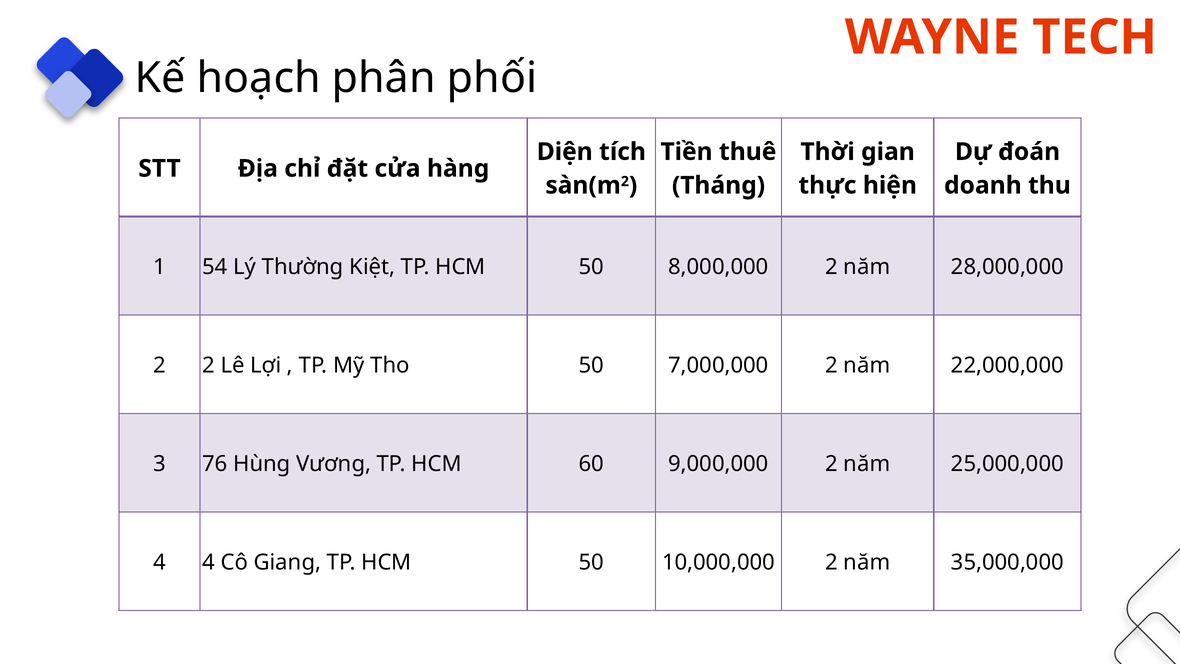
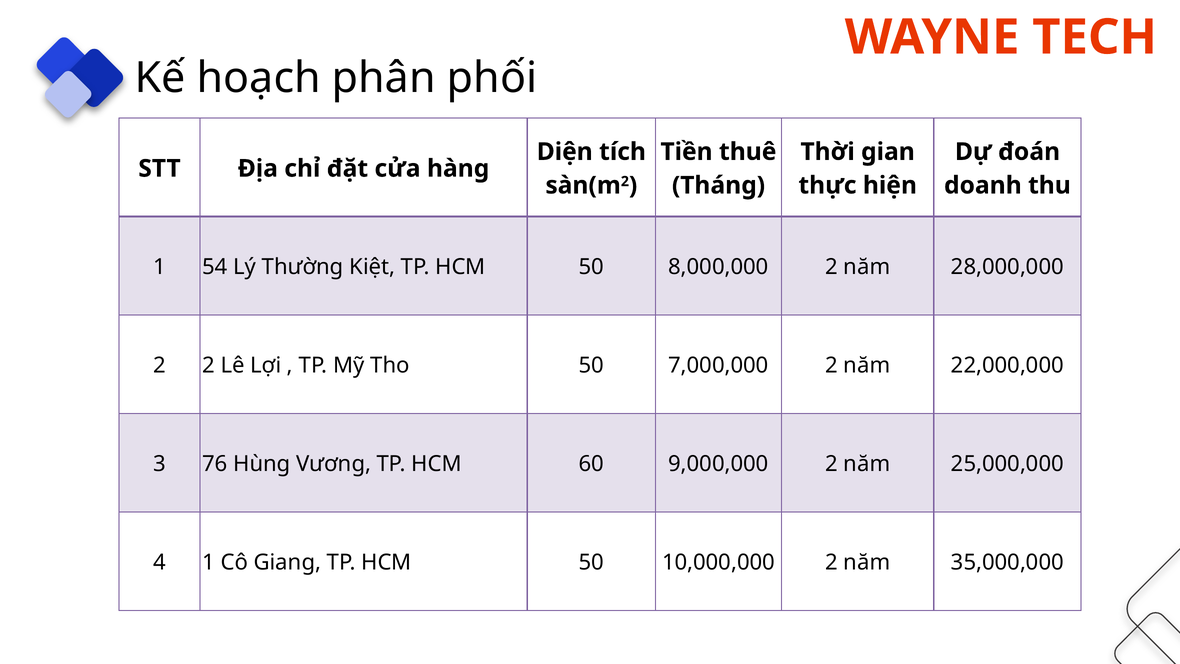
4 4: 4 -> 1
